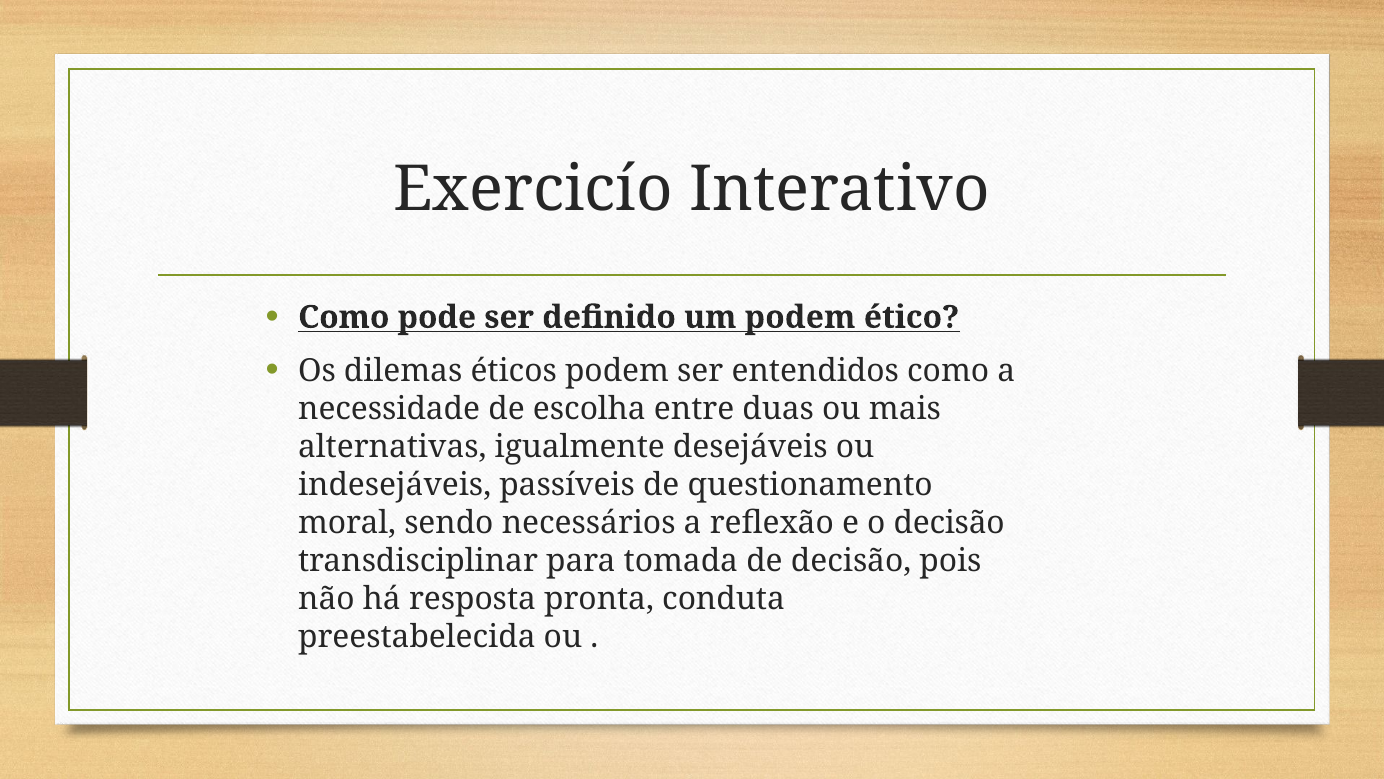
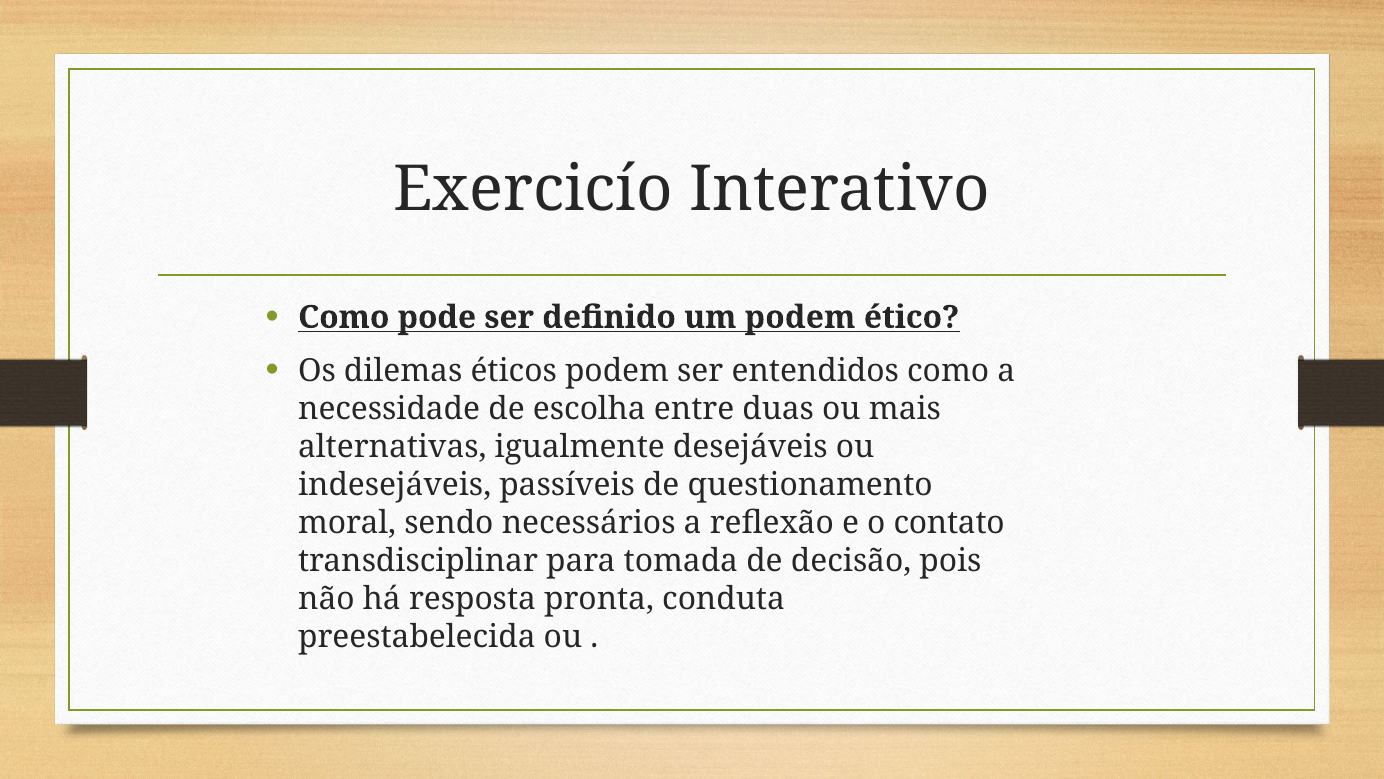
o decisão: decisão -> contato
